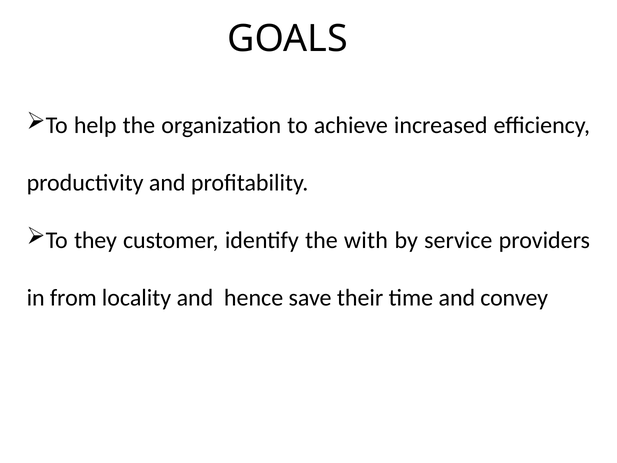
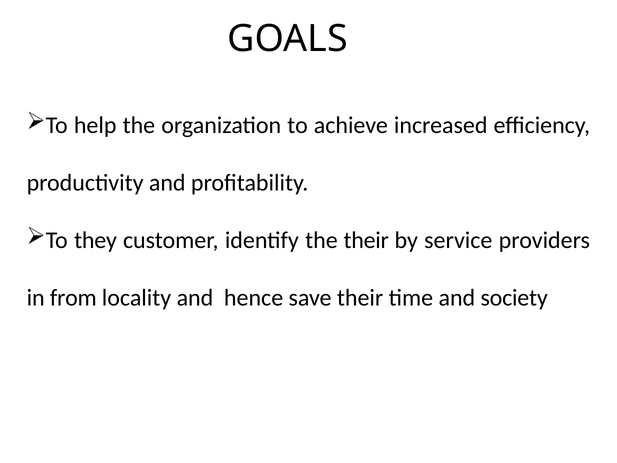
the with: with -> their
convey: convey -> society
